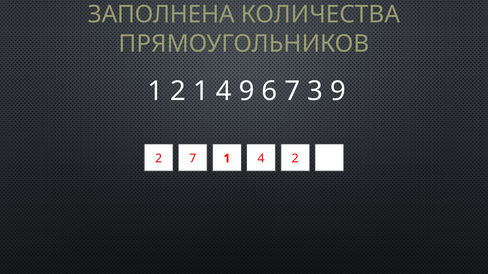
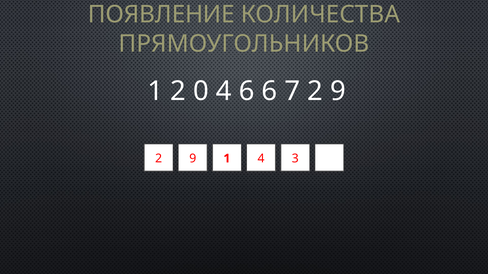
ЗАПОЛНЕНА: ЗАПОЛНЕНА -> ПОЯВЛЕНИЕ
1 2 1: 1 -> 0
4 9: 9 -> 6
7 3: 3 -> 2
7 at (193, 159): 7 -> 9
4 2: 2 -> 3
